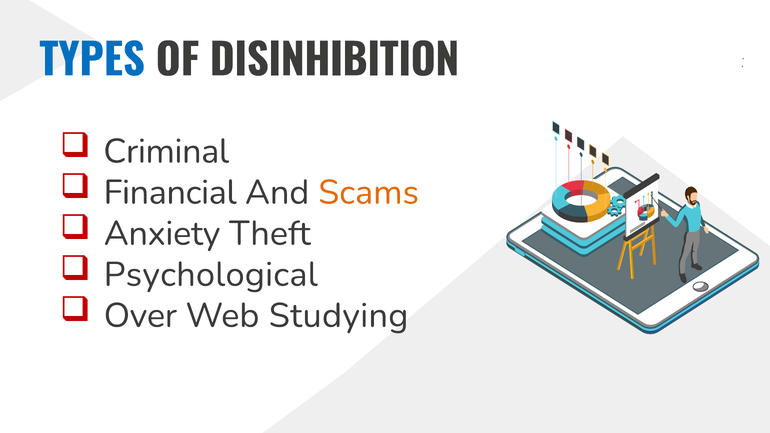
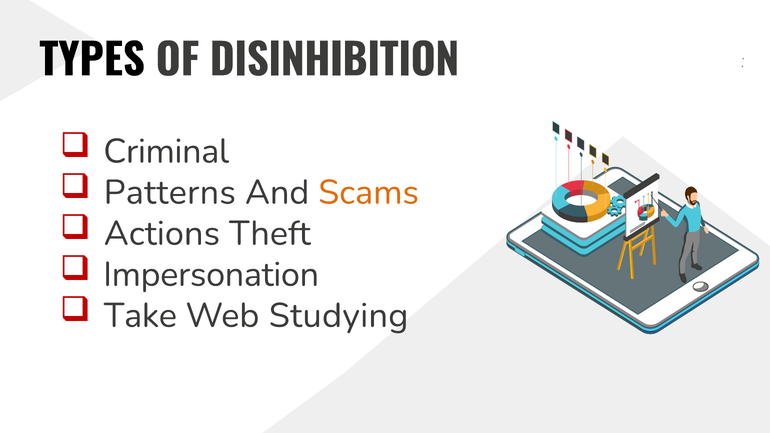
TYPES colour: blue -> black
Financial: Financial -> Patterns
Anxiety: Anxiety -> Actions
Psychological: Psychological -> Impersonation
Over: Over -> Take
